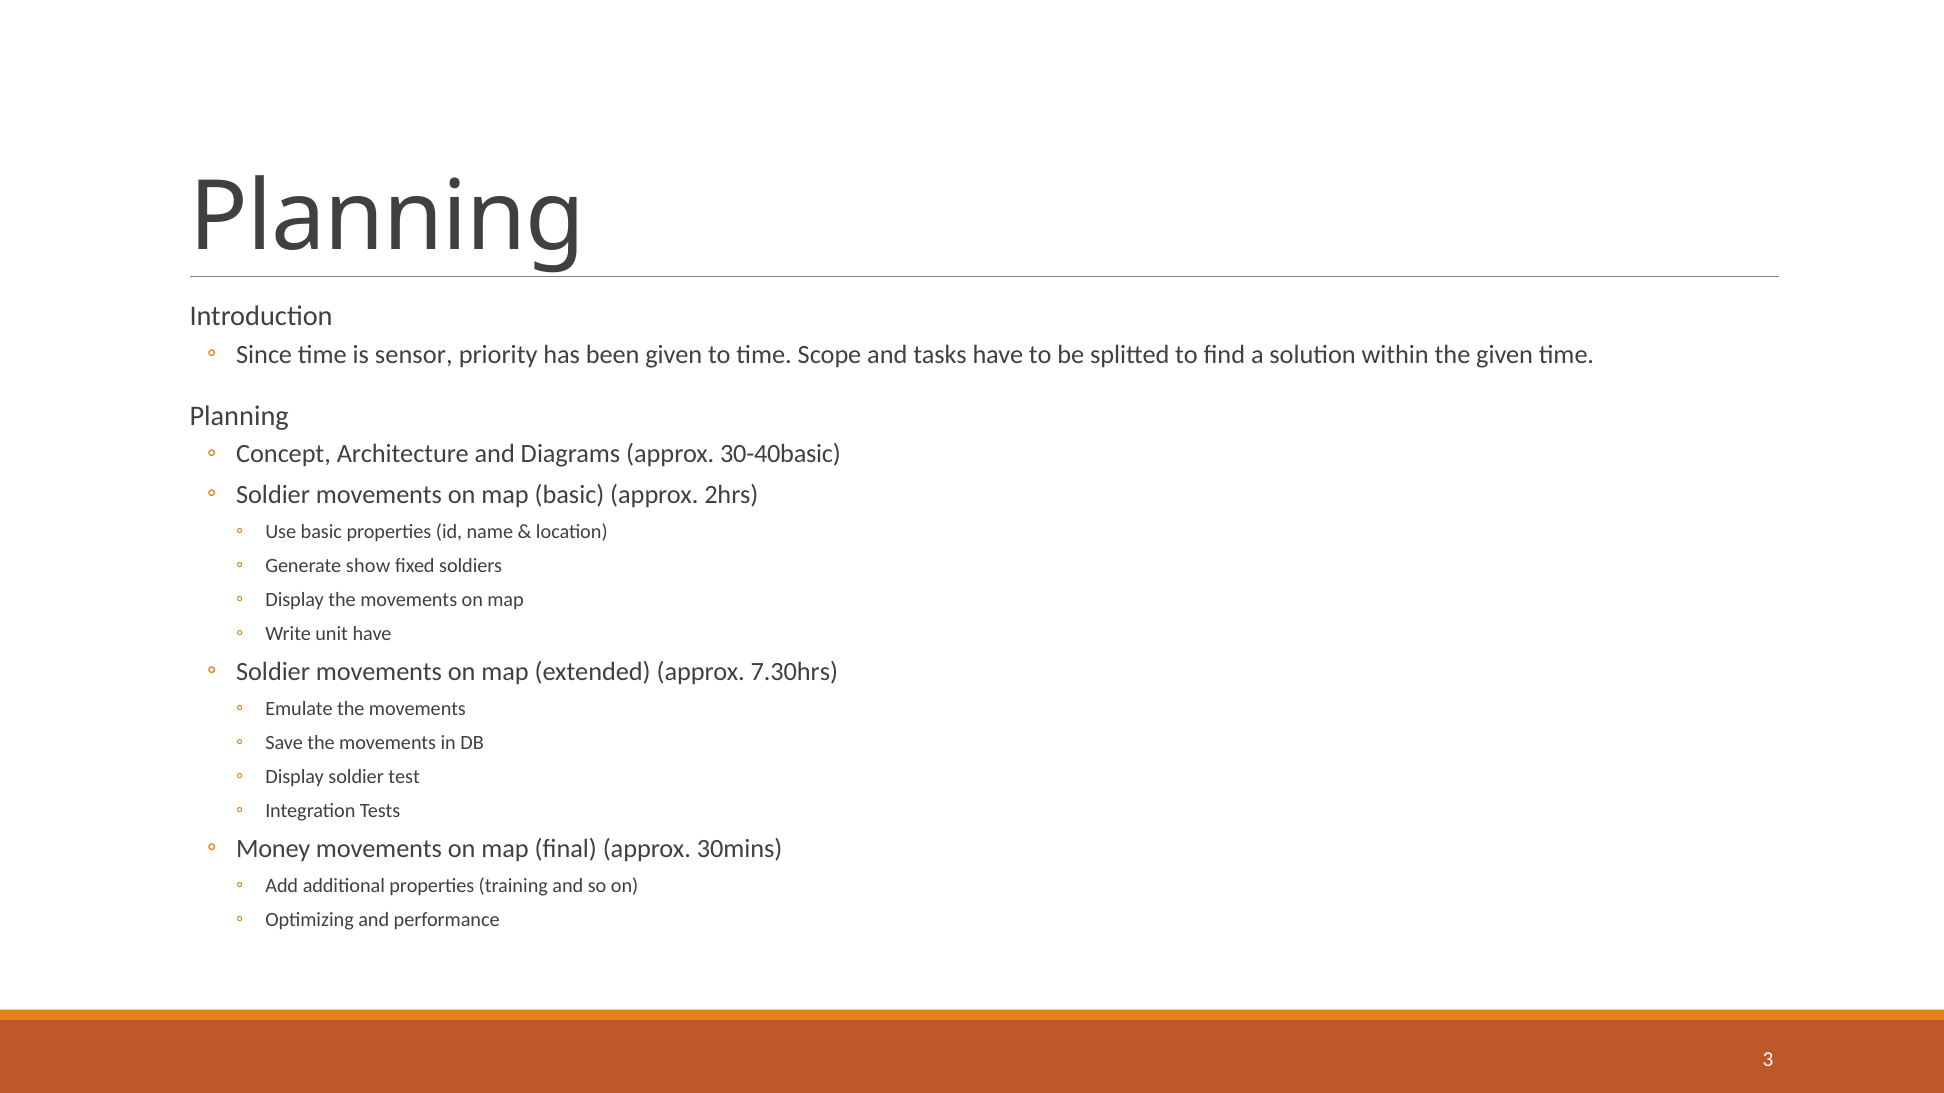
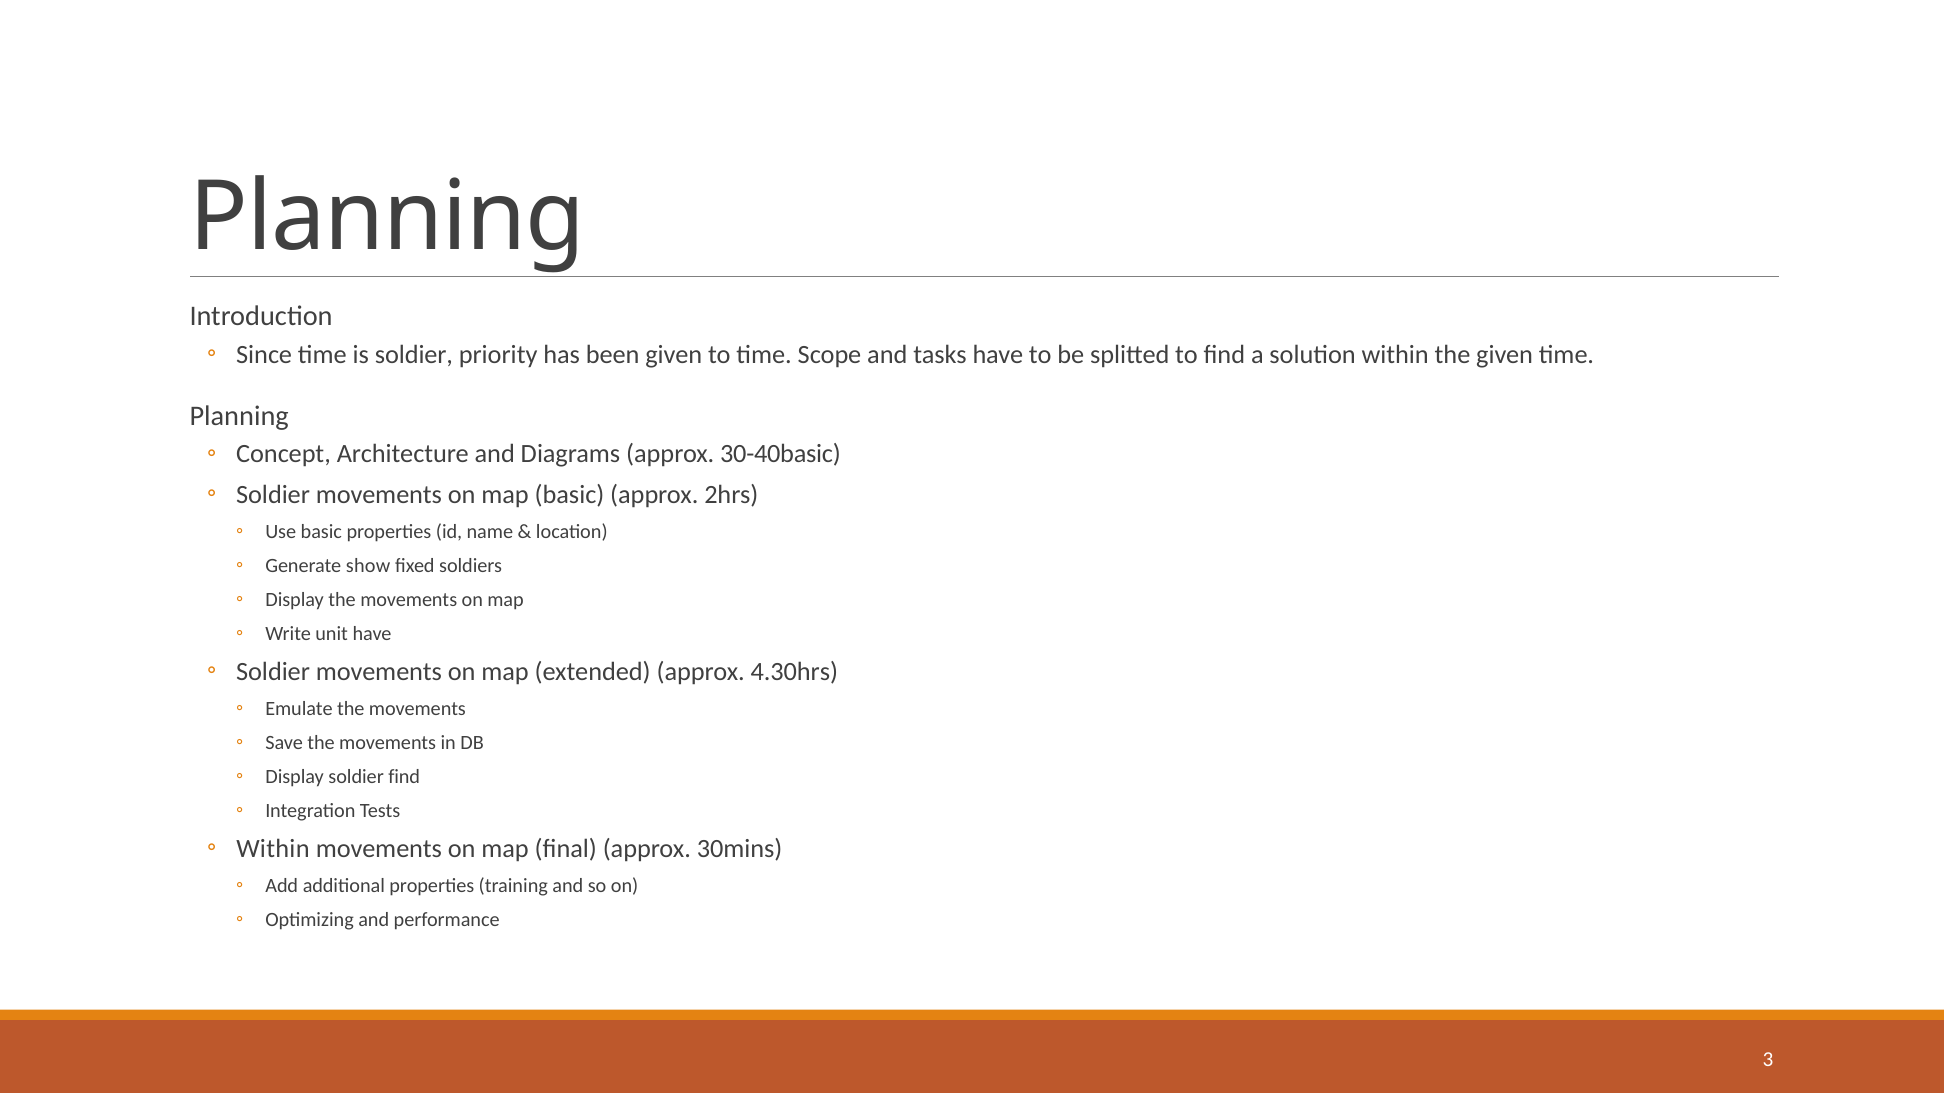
is sensor: sensor -> soldier
7.30hrs: 7.30hrs -> 4.30hrs
soldier test: test -> find
Money at (273, 849): Money -> Within
